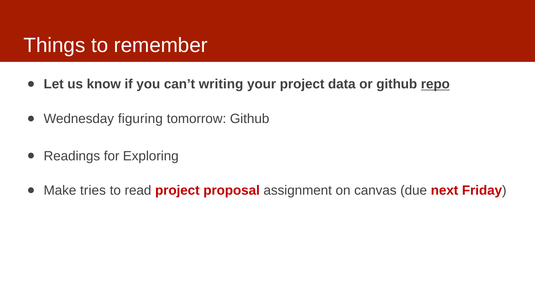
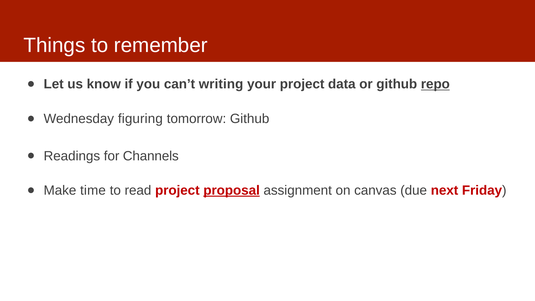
Exploring: Exploring -> Channels
tries: tries -> time
proposal underline: none -> present
